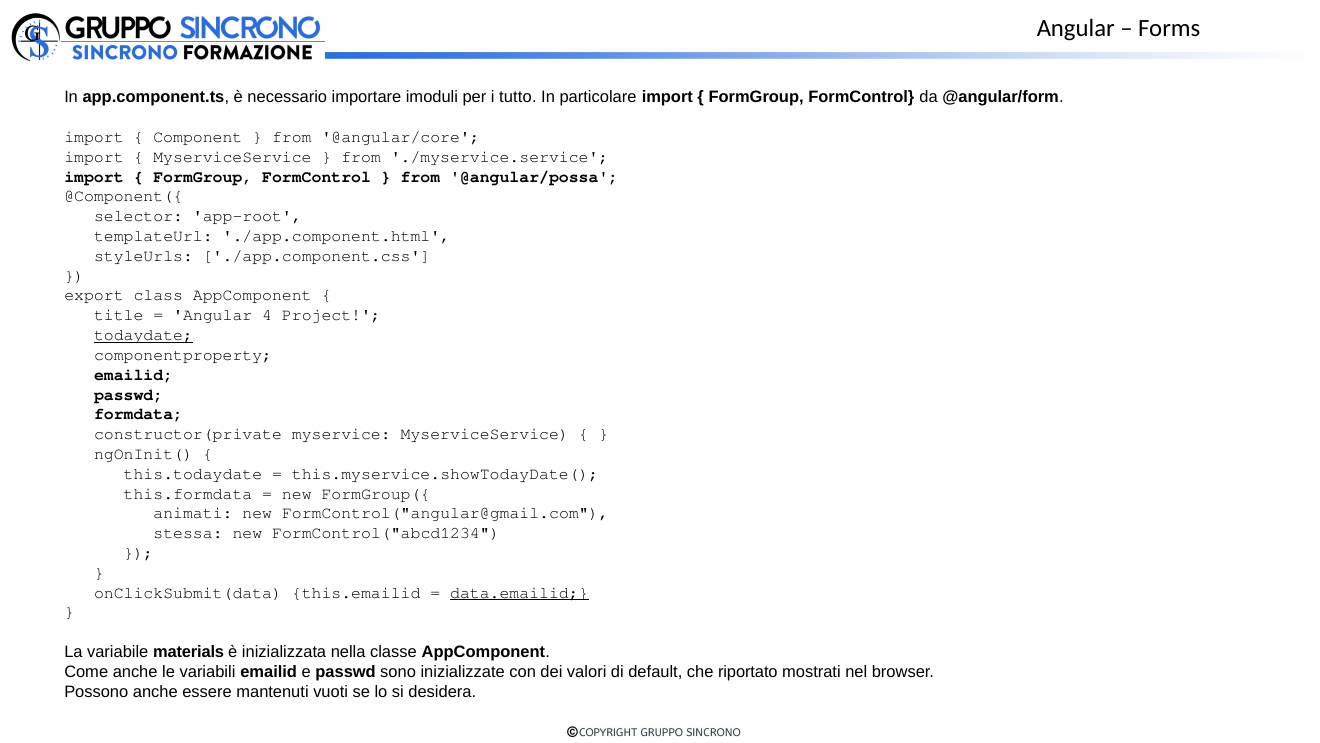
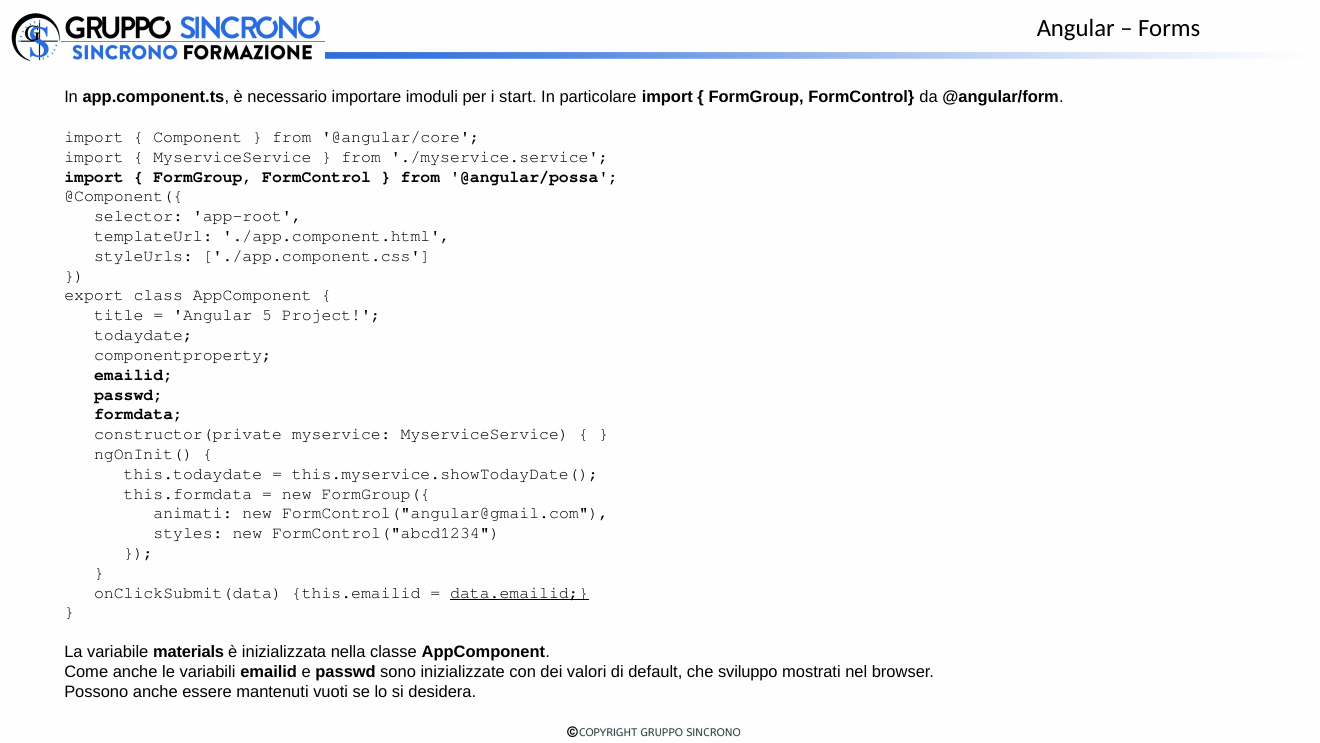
tutto: tutto -> start
4: 4 -> 5
todaydate underline: present -> none
stessa: stessa -> styles
riportato: riportato -> sviluppo
